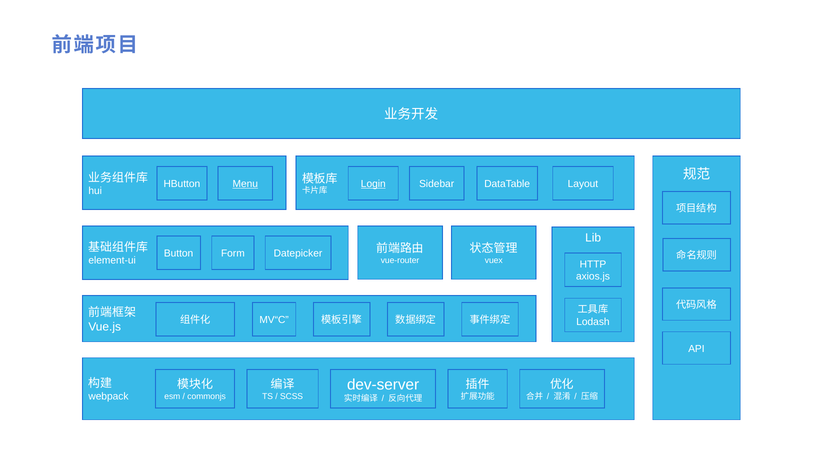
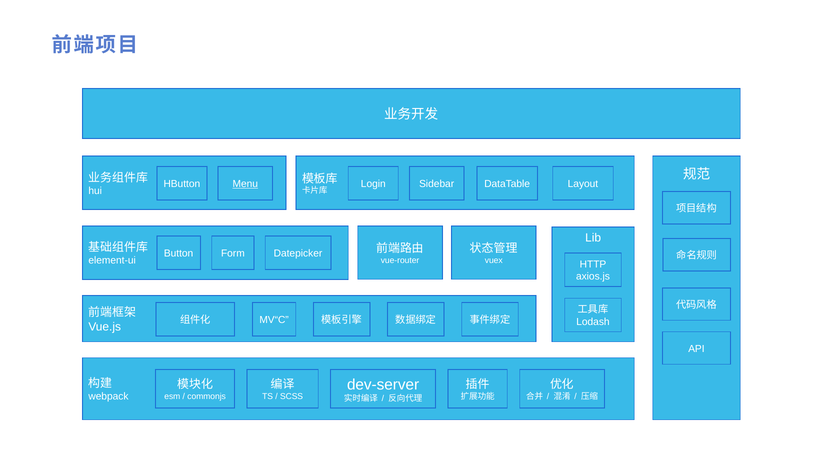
Login underline: present -> none
